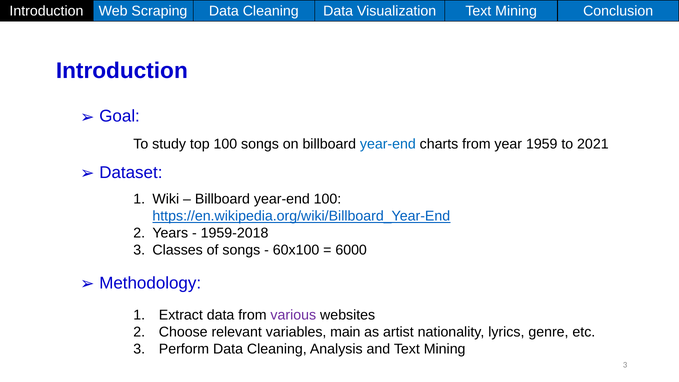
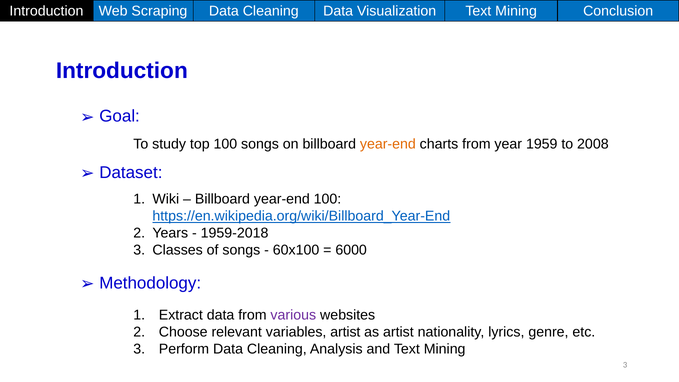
year-end at (388, 144) colour: blue -> orange
2021: 2021 -> 2008
variables main: main -> artist
